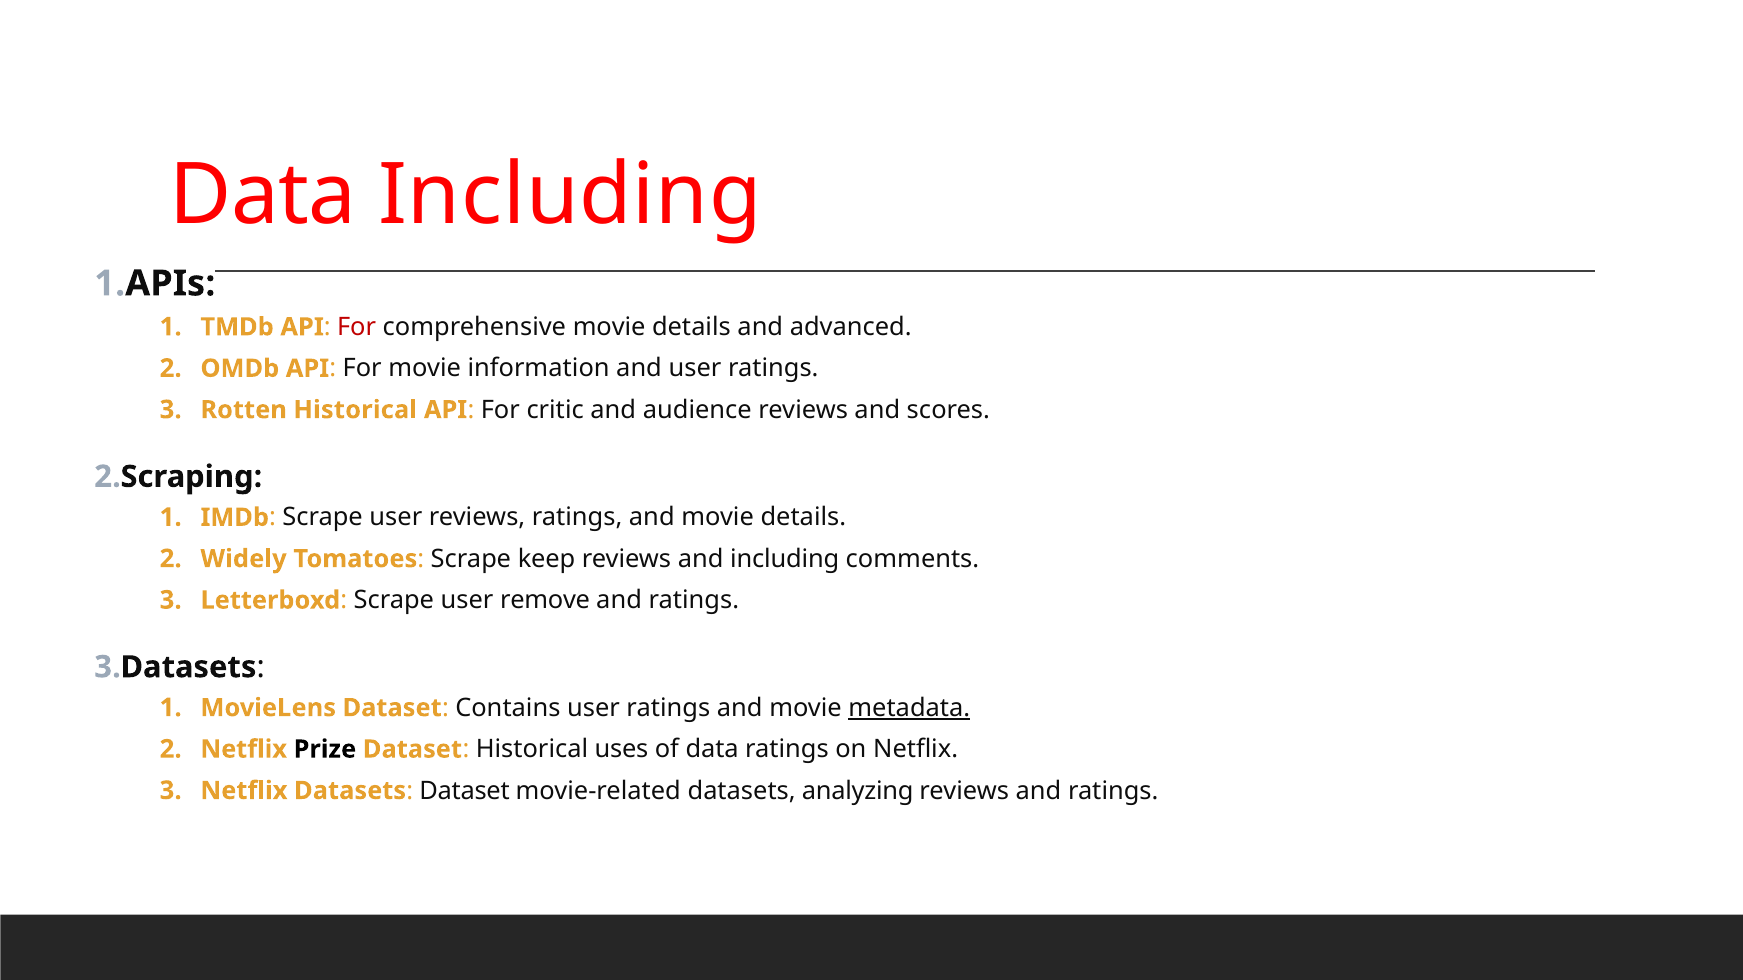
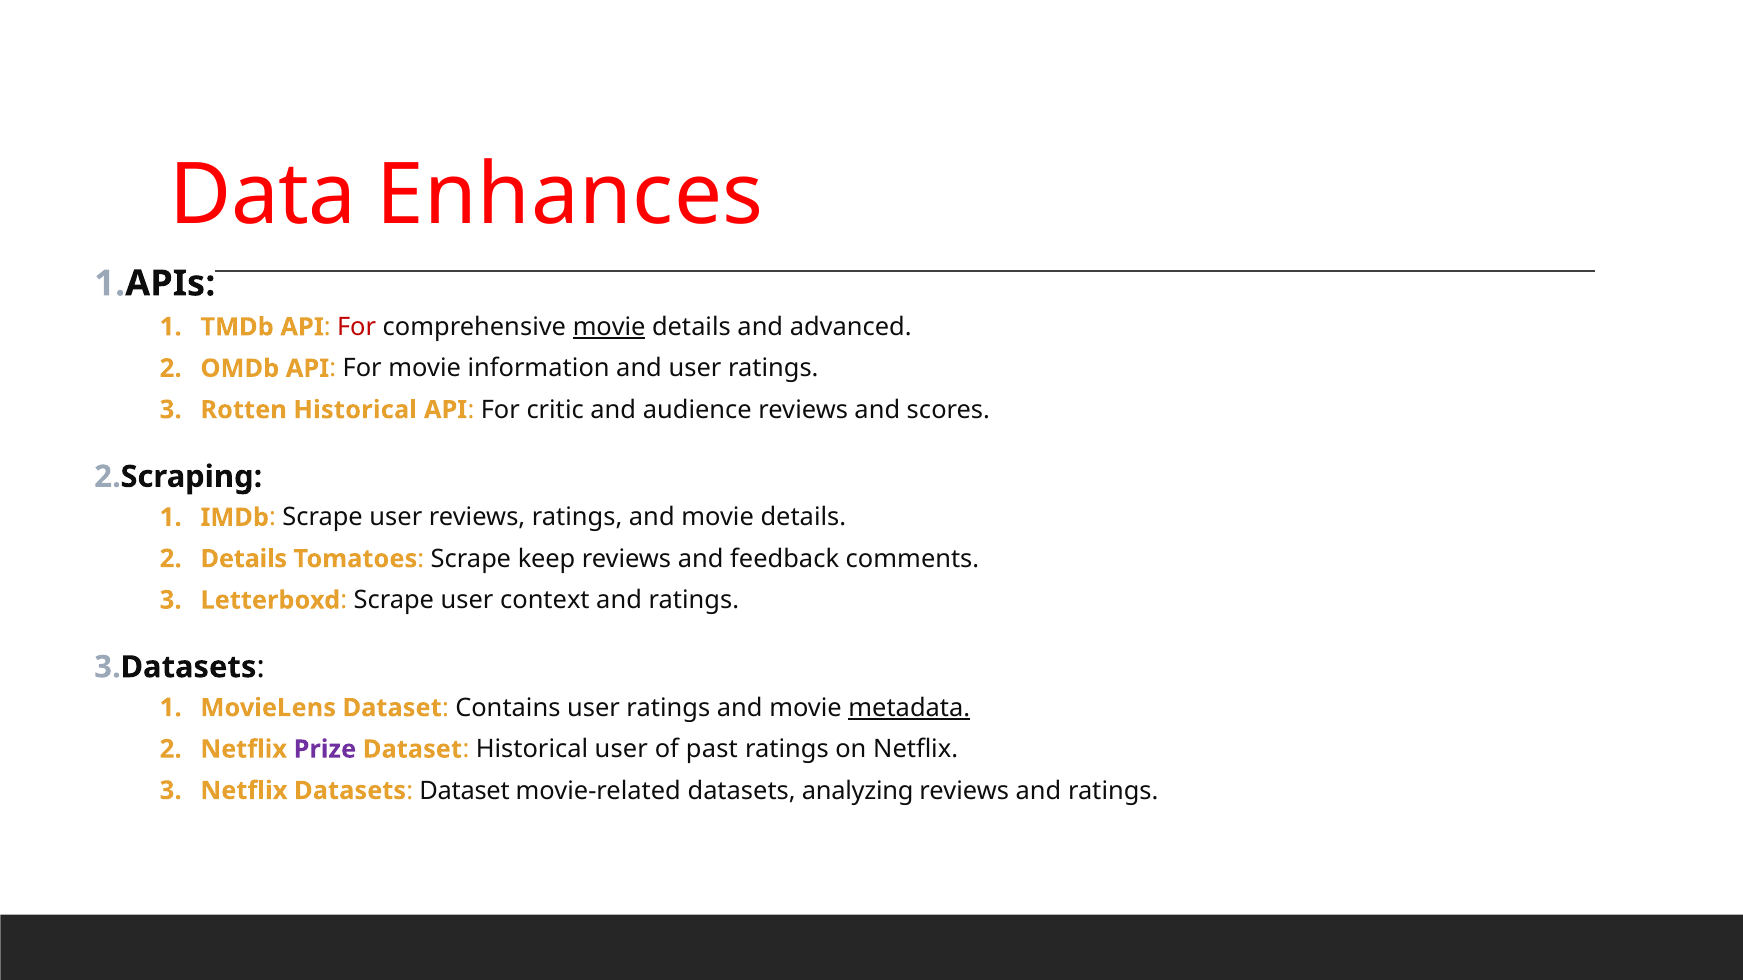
Data Including: Including -> Enhances
movie at (609, 327) underline: none -> present
Widely at (244, 559): Widely -> Details
and including: including -> feedback
remove: remove -> context
Prize colour: black -> purple
Historical uses: uses -> user
of data: data -> past
